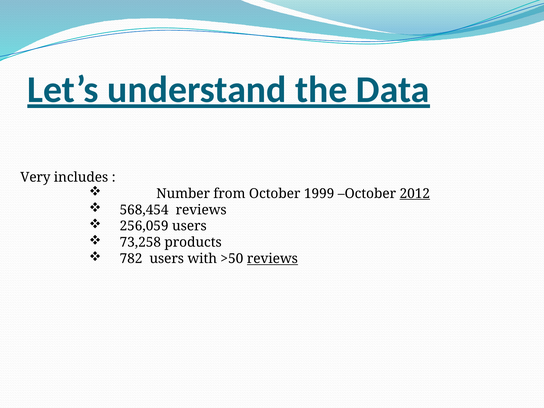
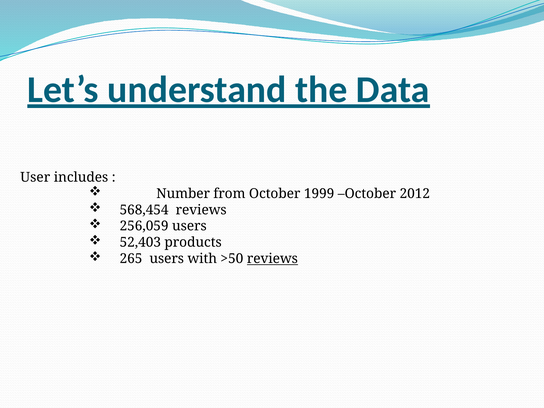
Very: Very -> User
2012 underline: present -> none
73,258: 73,258 -> 52,403
782: 782 -> 265
